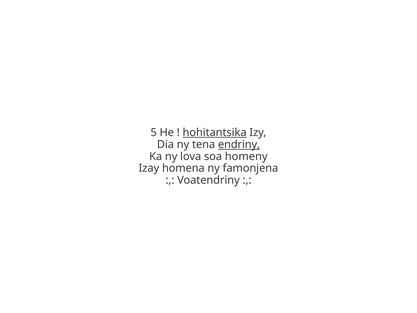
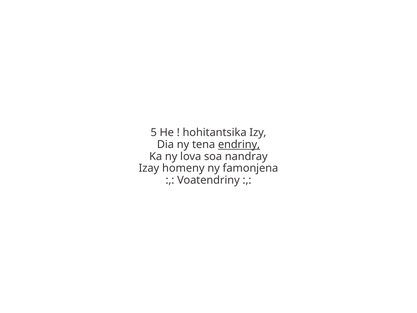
hohitantsika underline: present -> none
homeny: homeny -> nandray
homena: homena -> homeny
